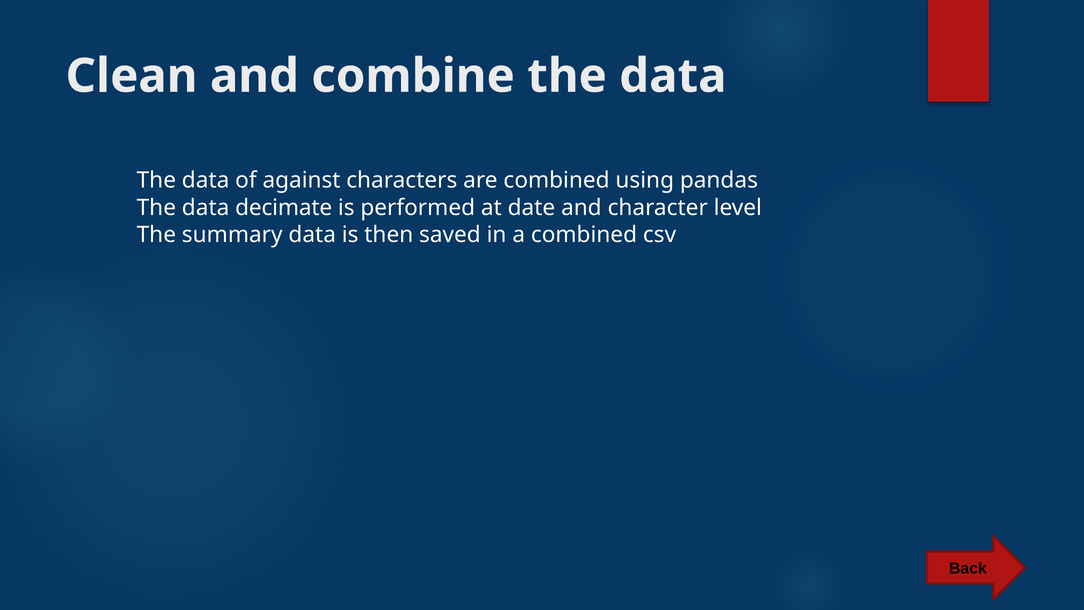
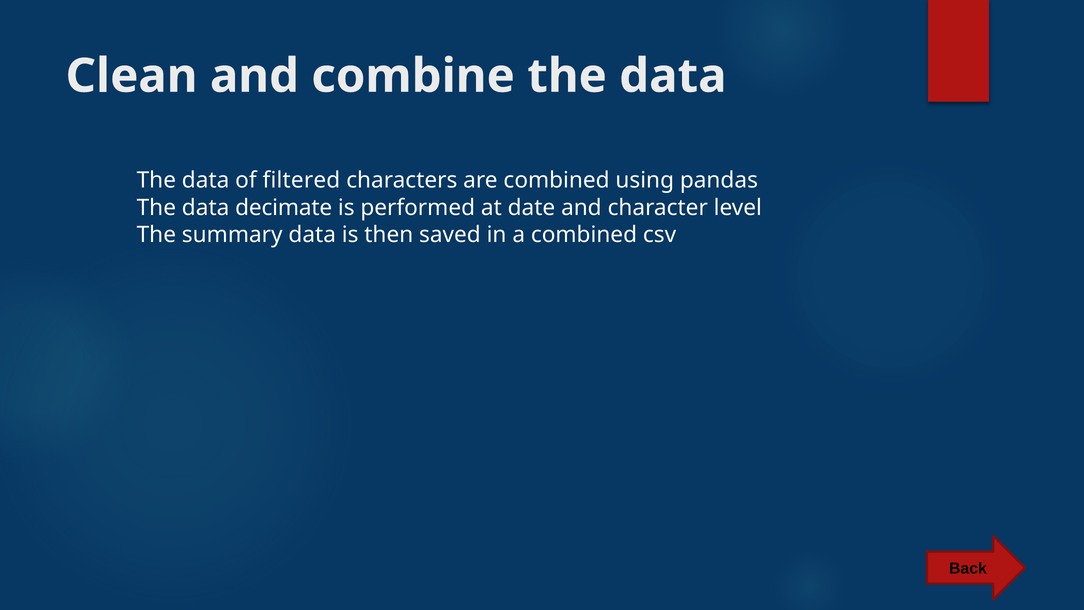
against: against -> filtered
